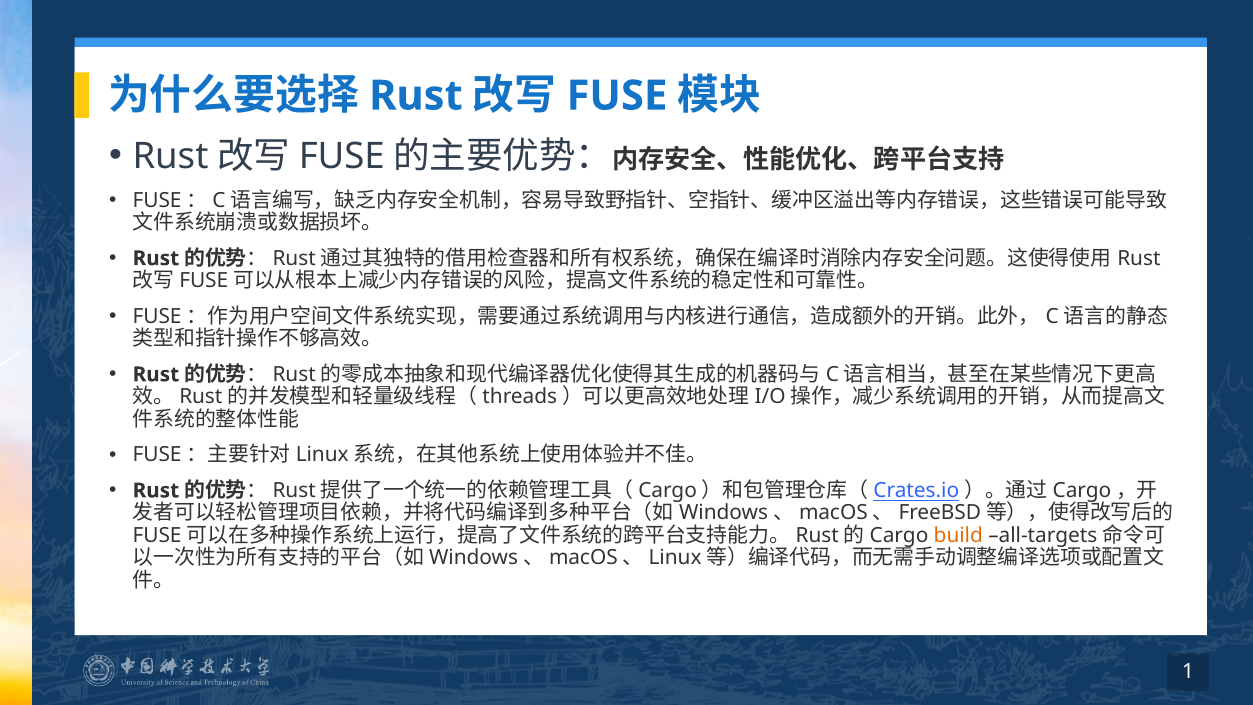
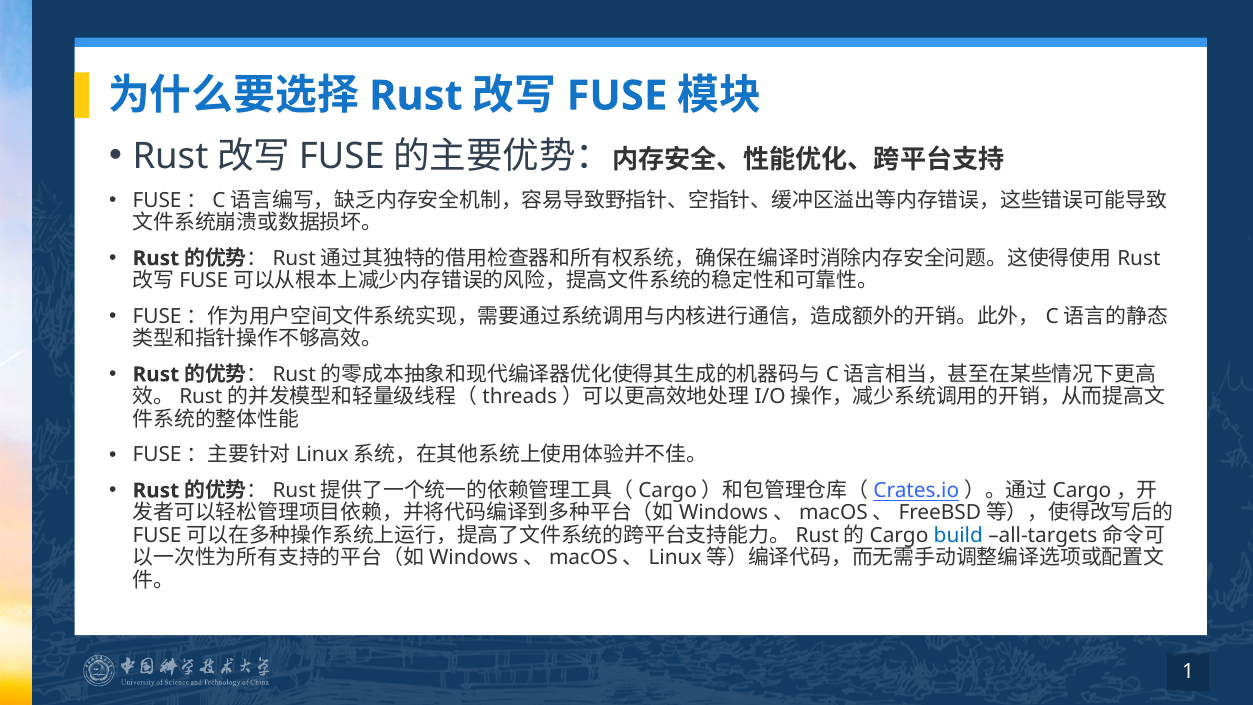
build colour: orange -> blue
